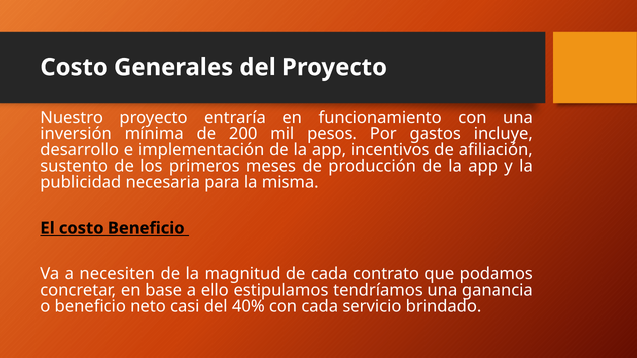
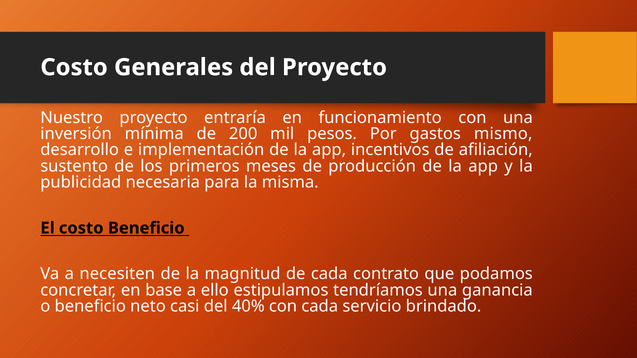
incluye: incluye -> mismo
